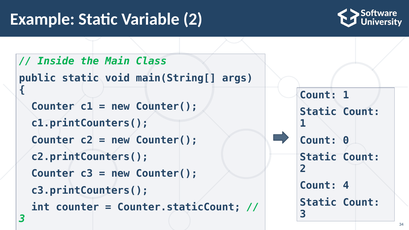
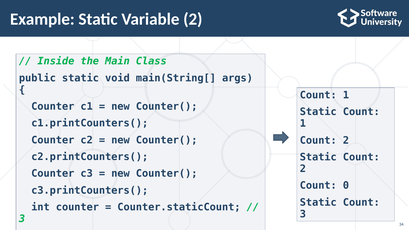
0 at (346, 140): 0 -> 2
4: 4 -> 0
